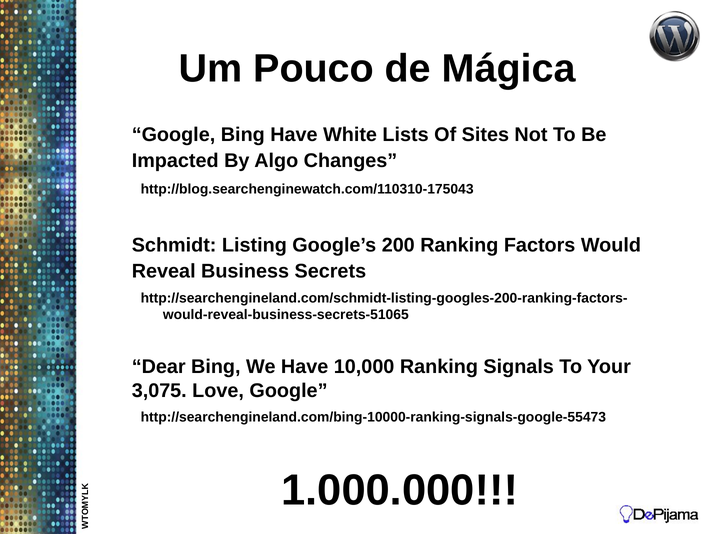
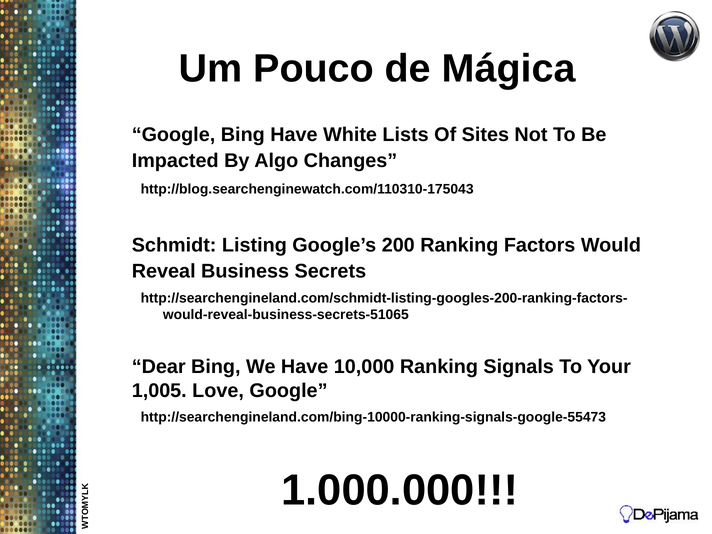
3,075: 3,075 -> 1,005
